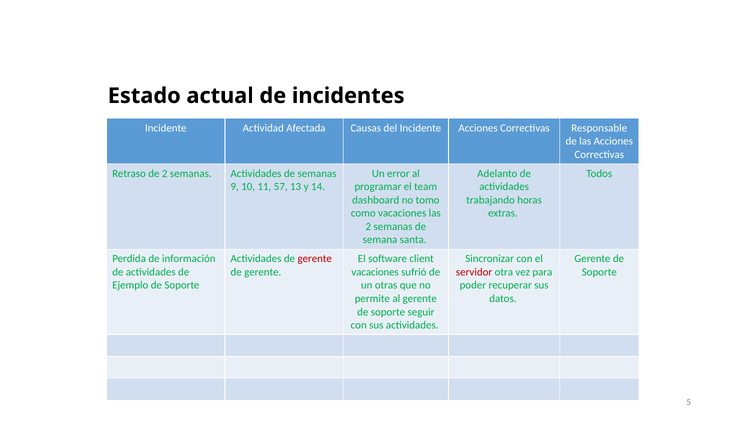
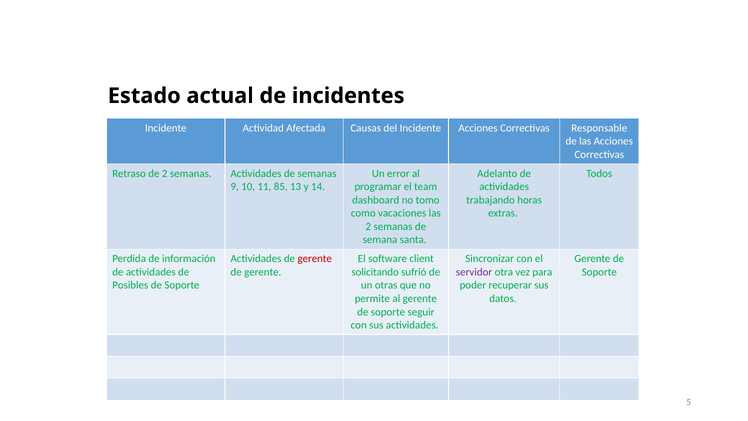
57: 57 -> 85
vacaciones at (375, 272): vacaciones -> solicitando
servidor colour: red -> purple
Ejemplo: Ejemplo -> Posibles
